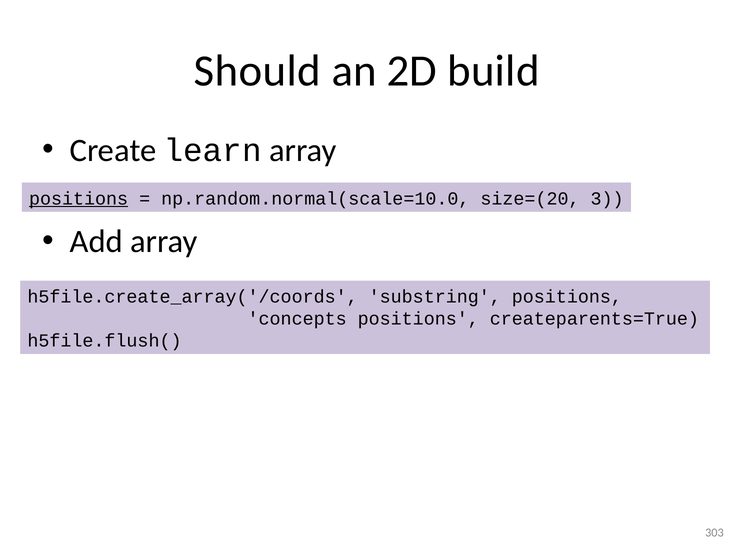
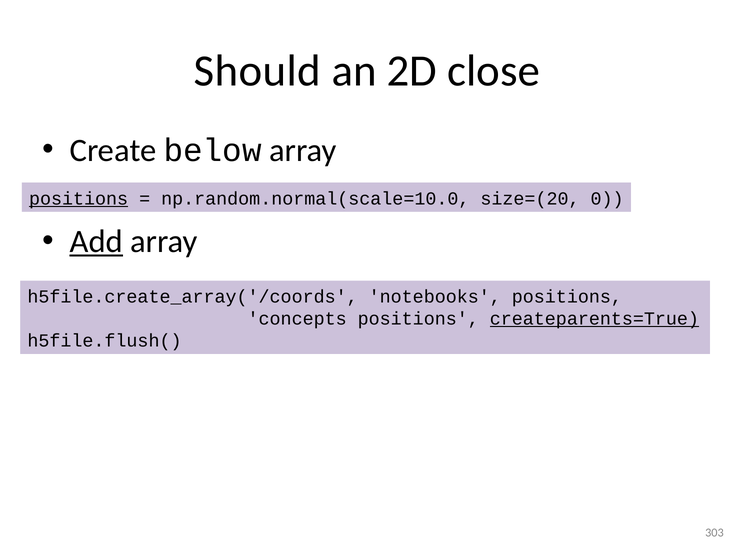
build: build -> close
learn: learn -> below
3: 3 -> 0
Add underline: none -> present
substring: substring -> notebooks
createparents=True underline: none -> present
